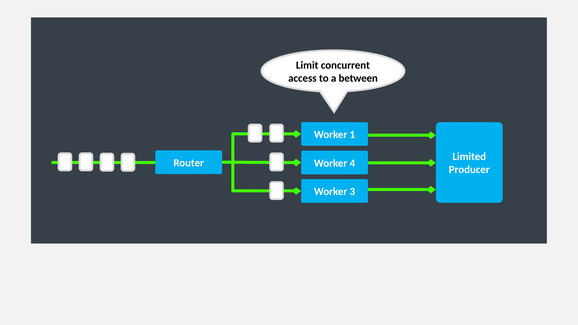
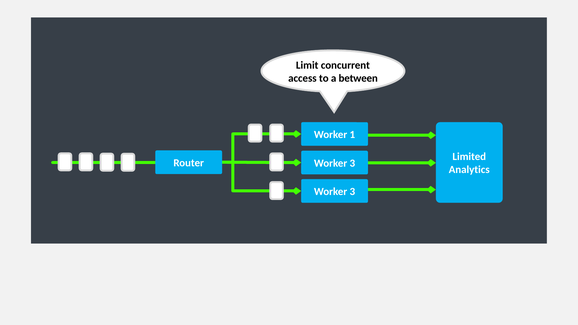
4 at (352, 163): 4 -> 3
Producer: Producer -> Analytics
